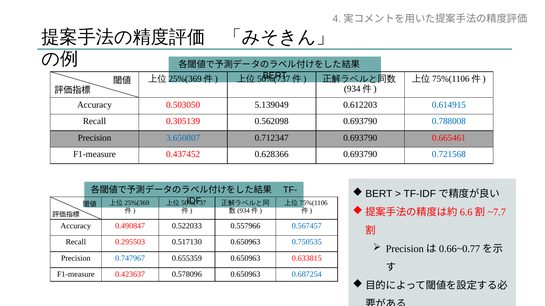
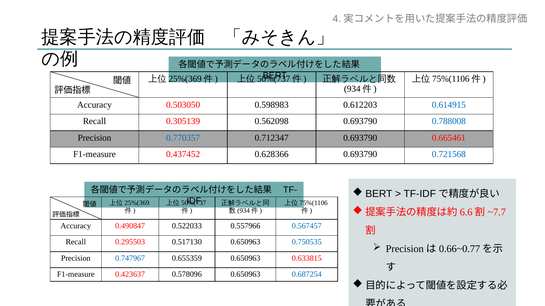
5.139049: 5.139049 -> 0.598983
3.650807: 3.650807 -> 0.770357
